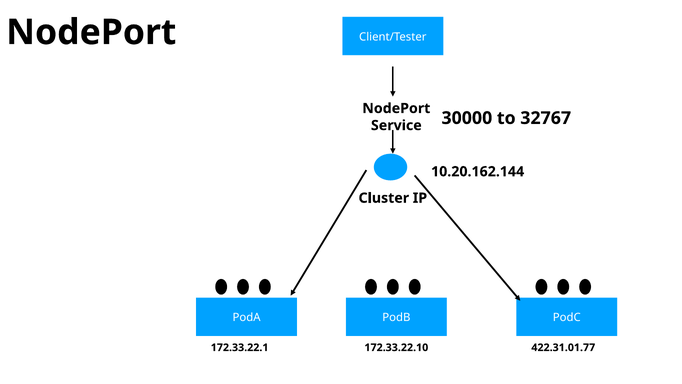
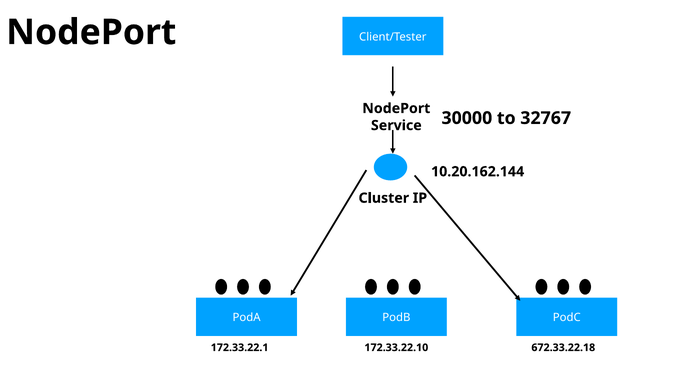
422.31.01.77: 422.31.01.77 -> 672.33.22.18
